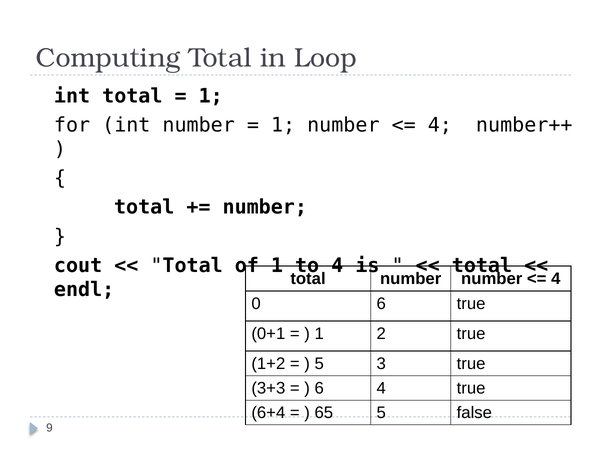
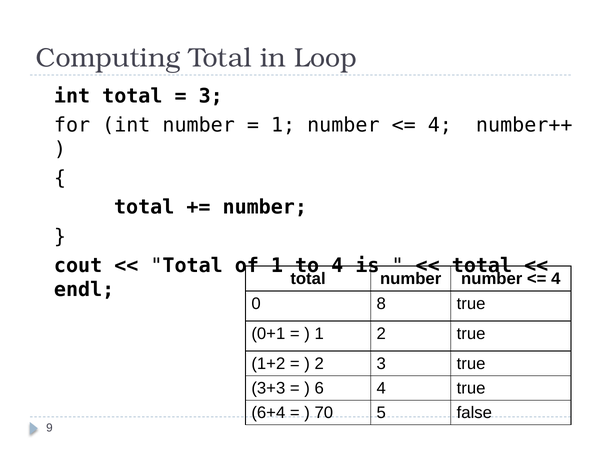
1 at (211, 97): 1 -> 3
0 6: 6 -> 8
5 at (319, 364): 5 -> 2
65: 65 -> 70
